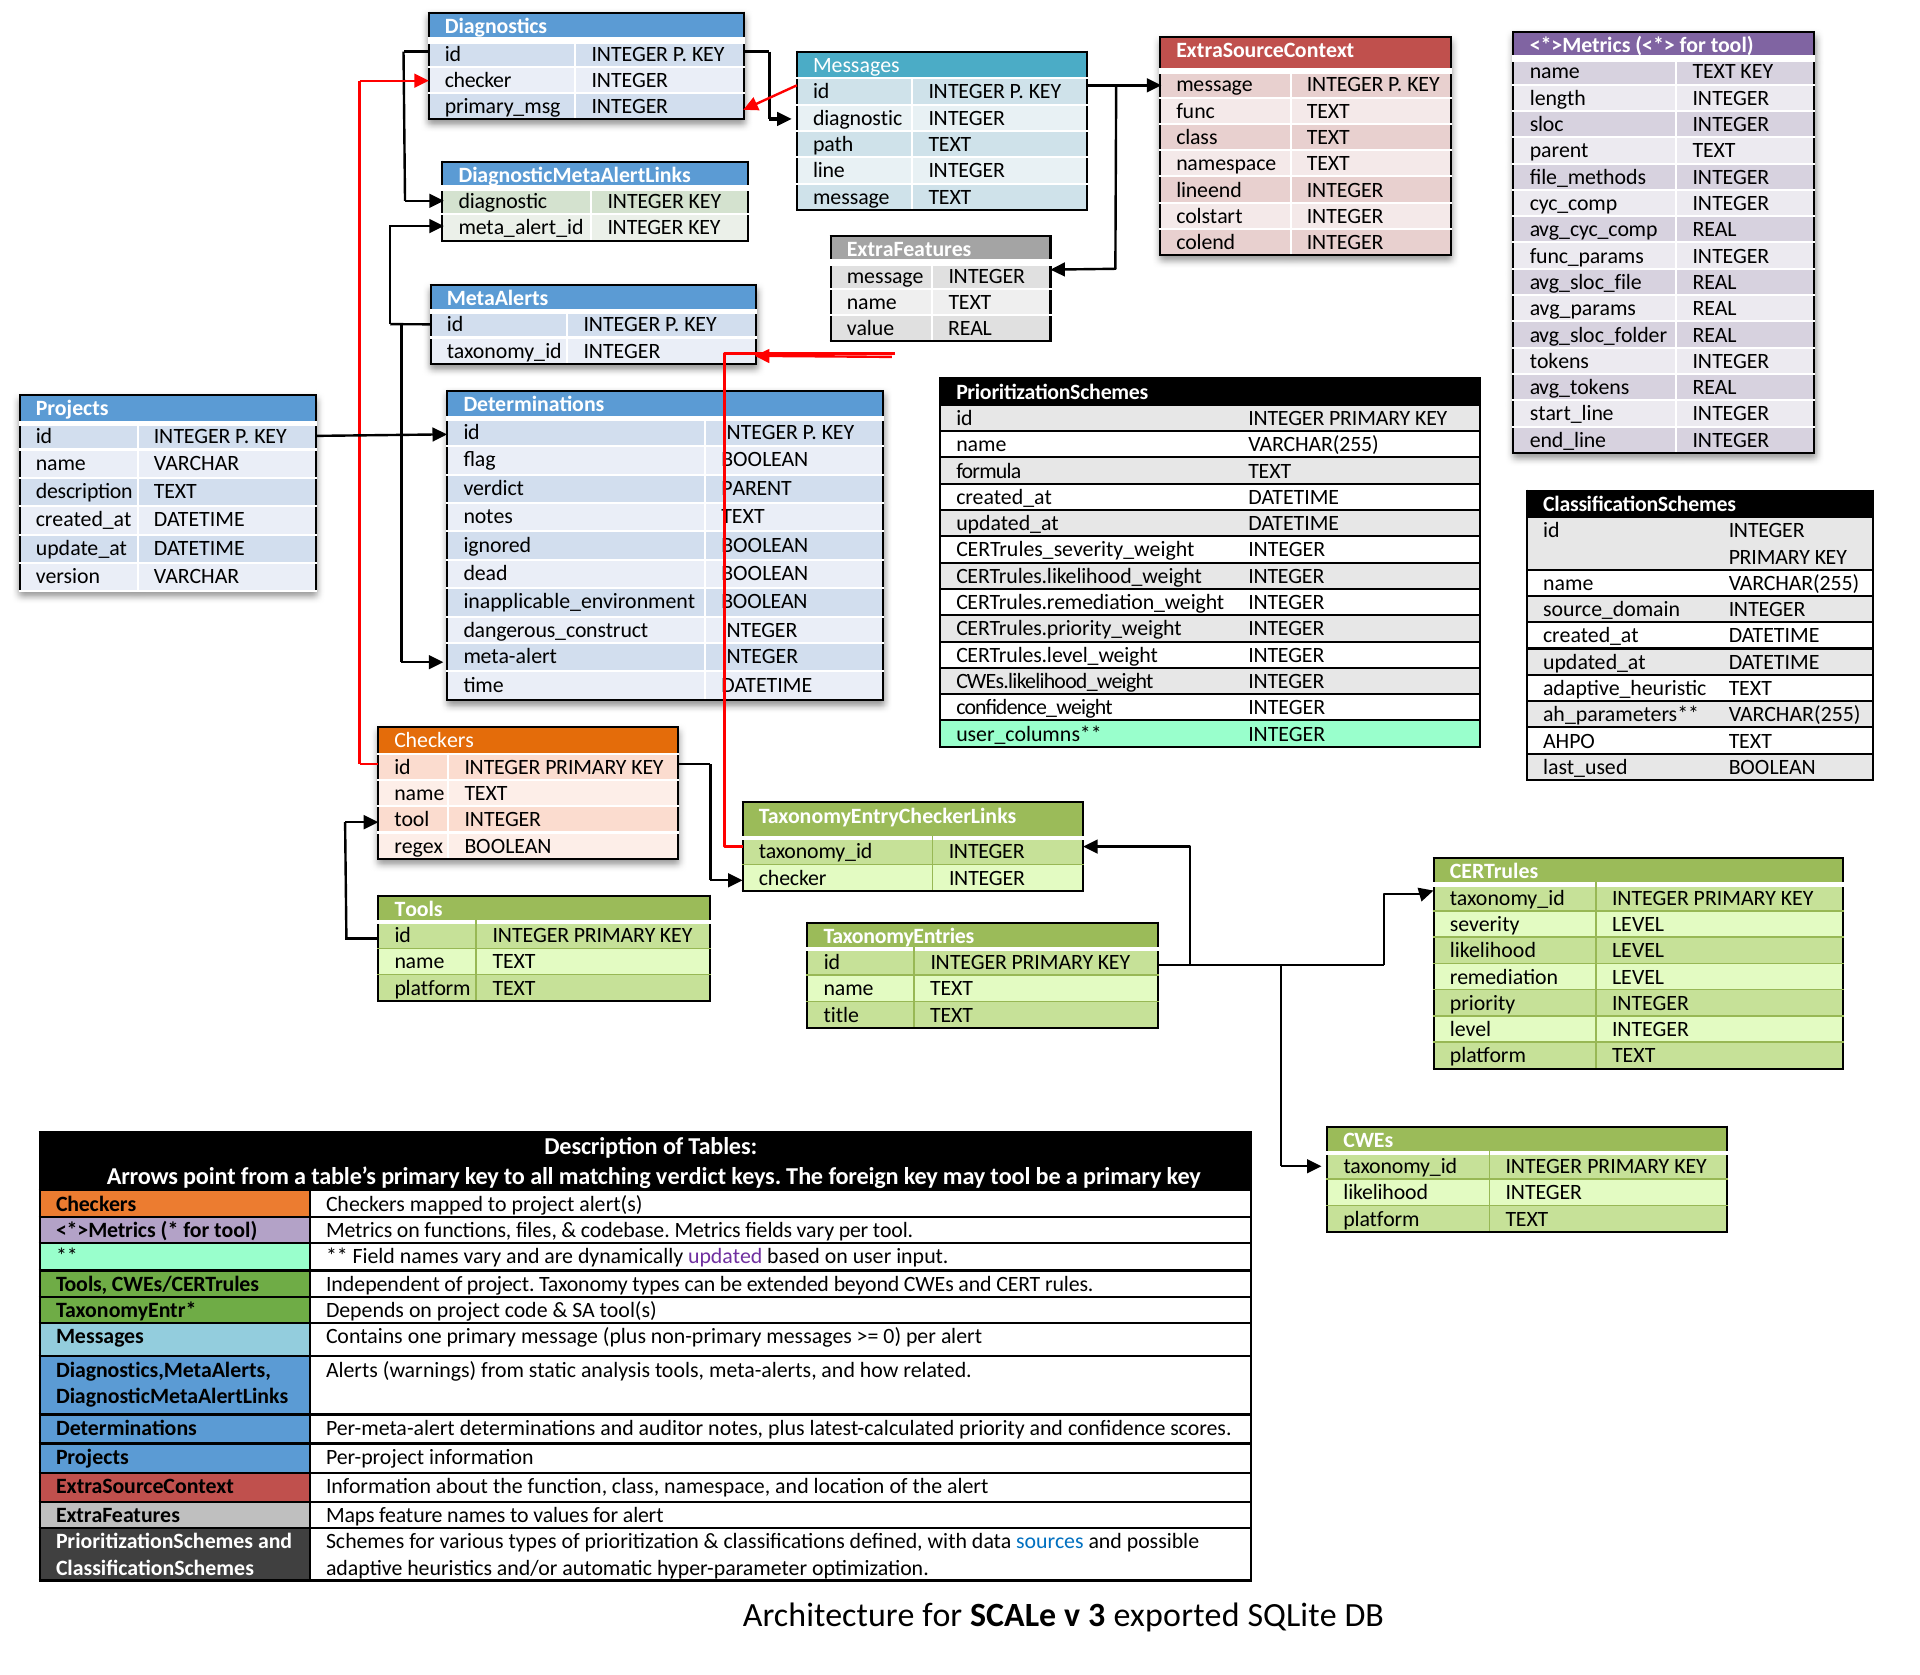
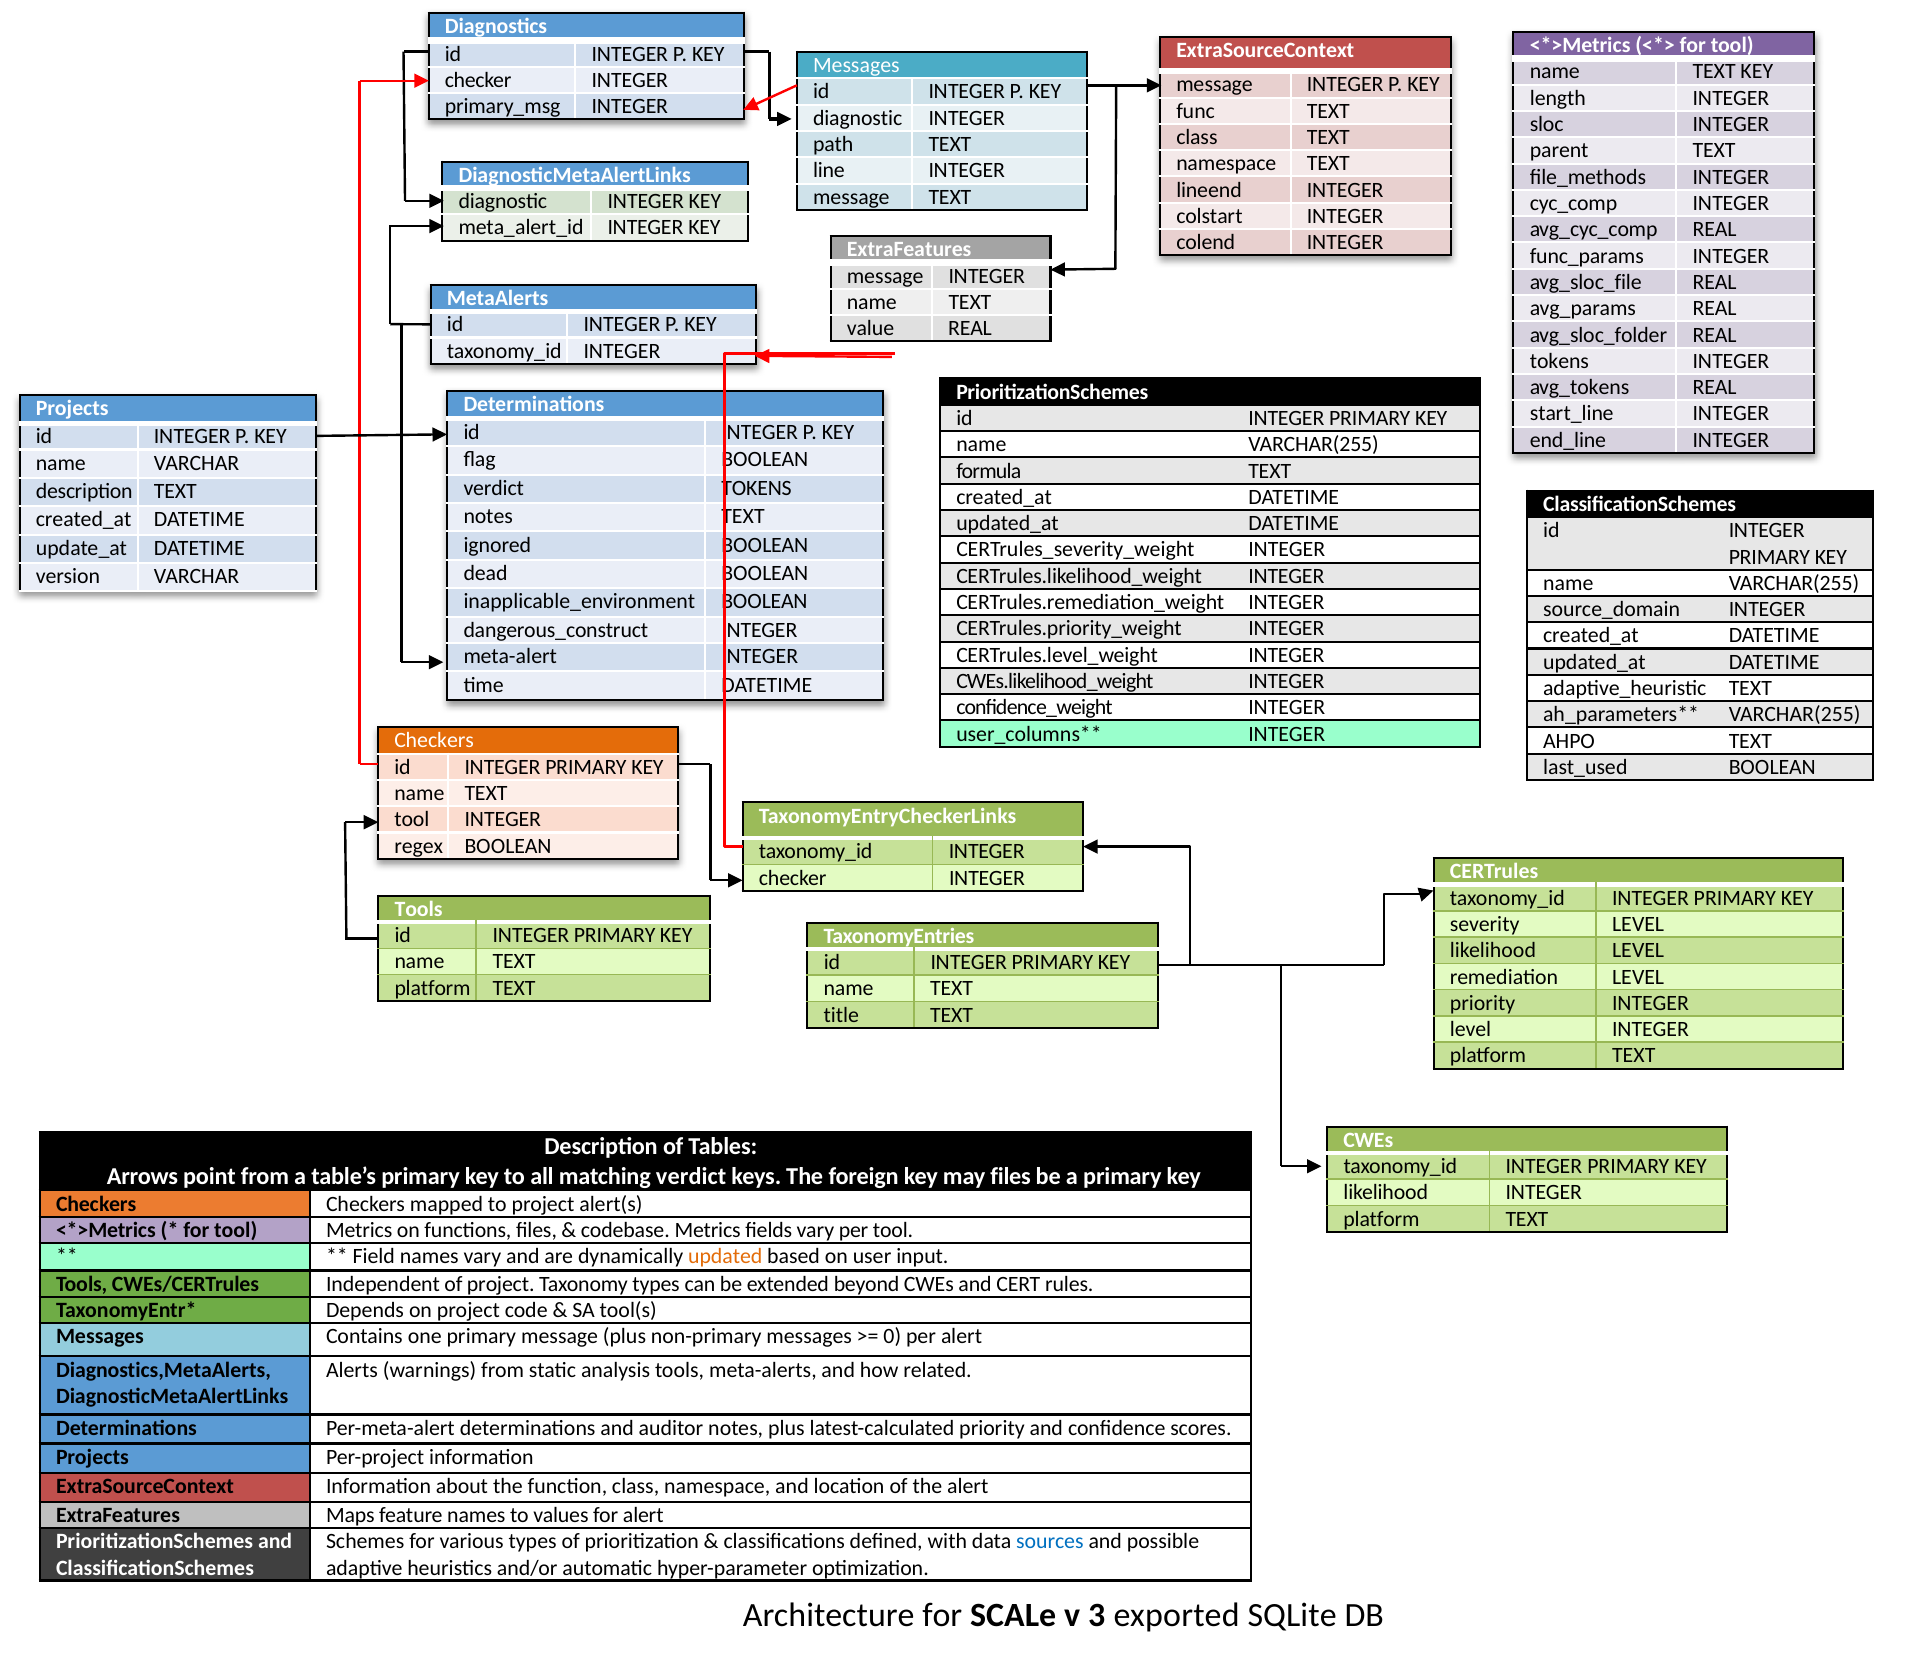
verdict PARENT: PARENT -> TOKENS
may tool: tool -> files
updated colour: purple -> orange
